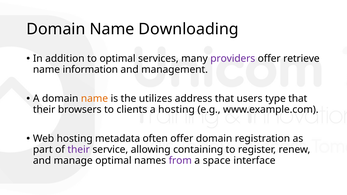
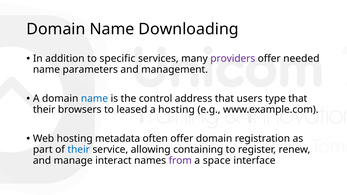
to optimal: optimal -> specific
retrieve: retrieve -> needed
information: information -> parameters
name at (94, 99) colour: orange -> blue
utilizes: utilizes -> control
clients: clients -> leased
their at (79, 150) colour: purple -> blue
manage optimal: optimal -> interact
